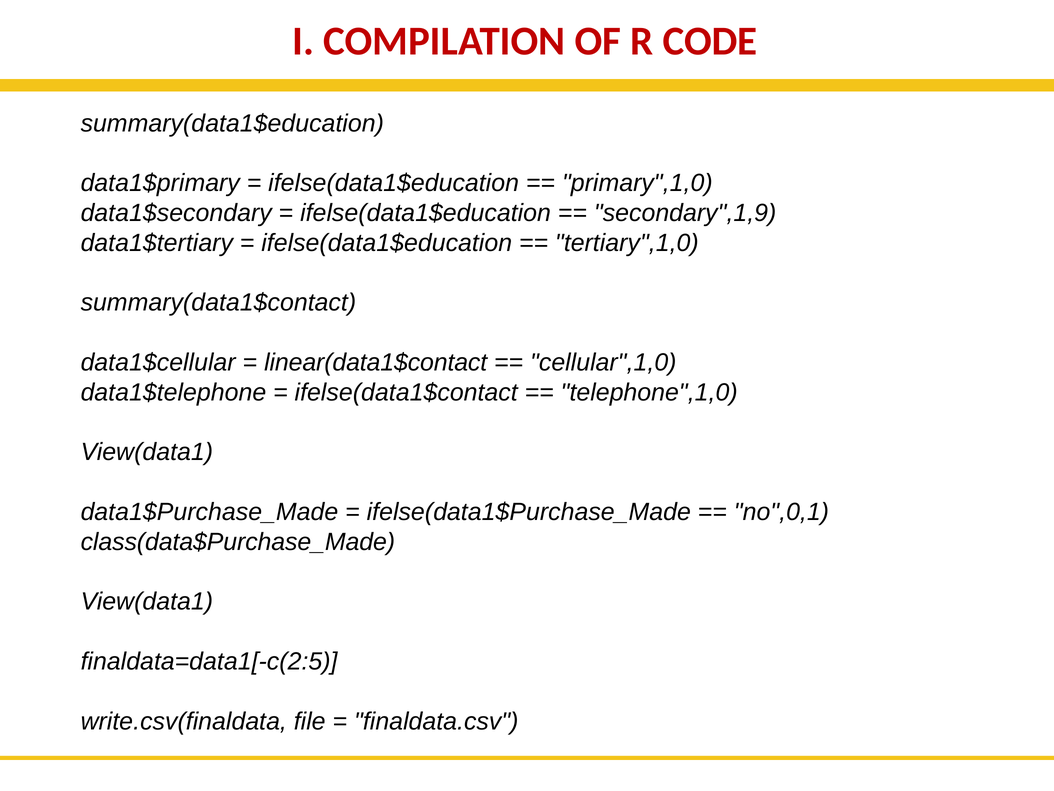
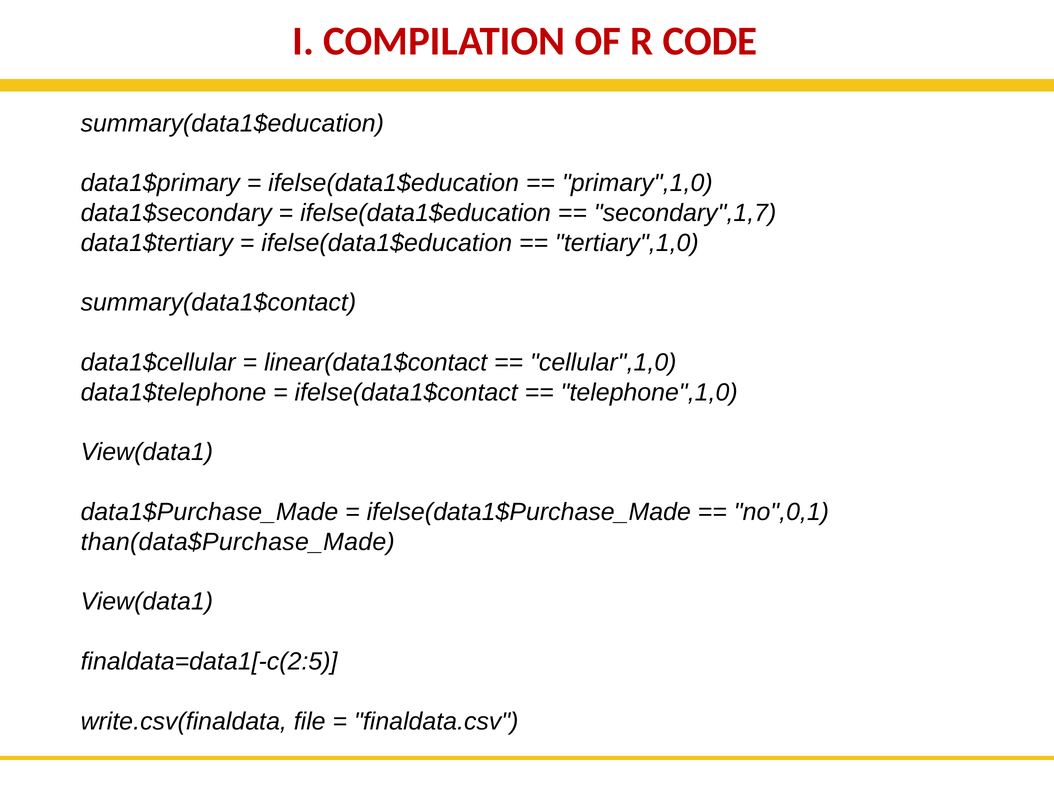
secondary",1,9: secondary",1,9 -> secondary",1,7
class(data$Purchase_Made: class(data$Purchase_Made -> than(data$Purchase_Made
